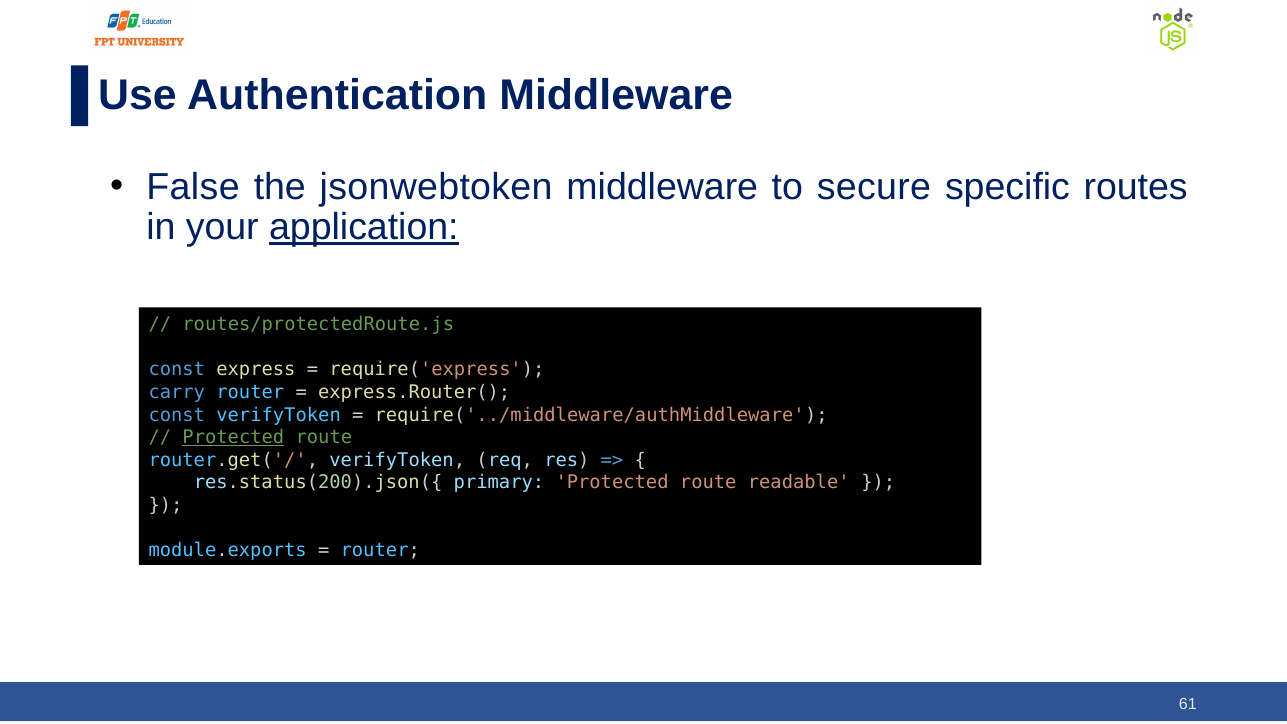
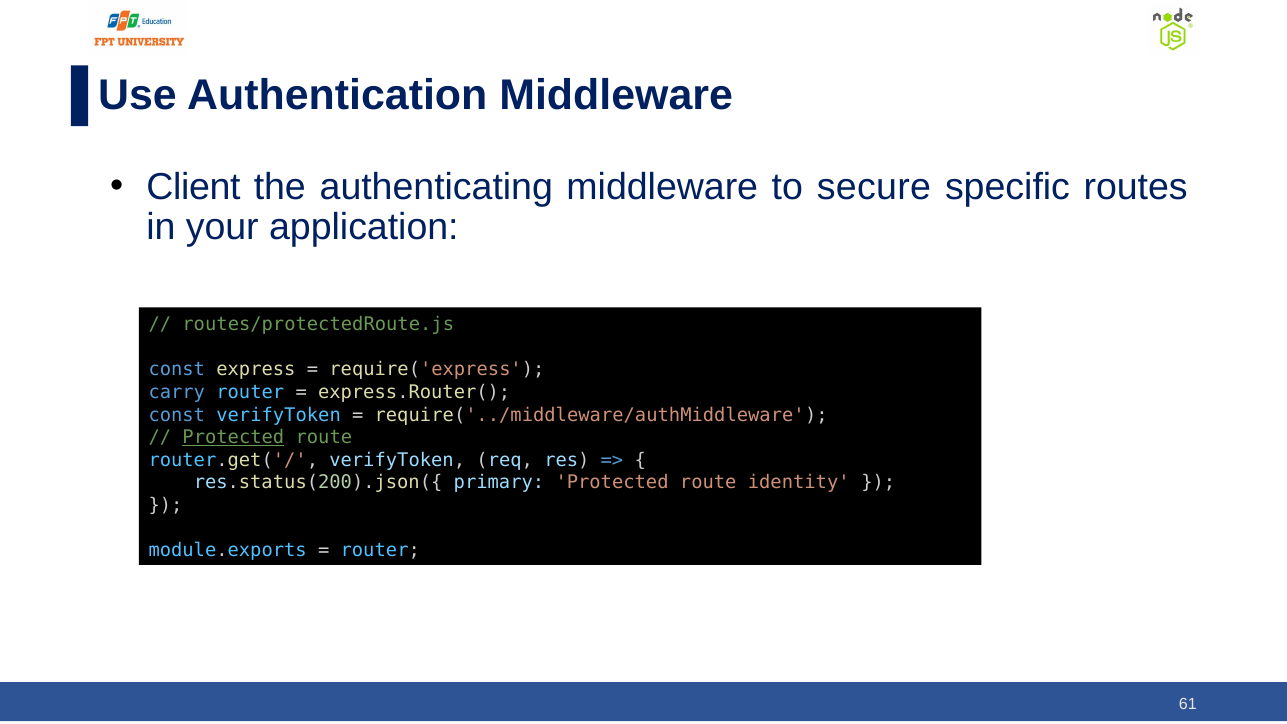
False: False -> Client
jsonwebtoken: jsonwebtoken -> authenticating
application underline: present -> none
readable: readable -> identity
